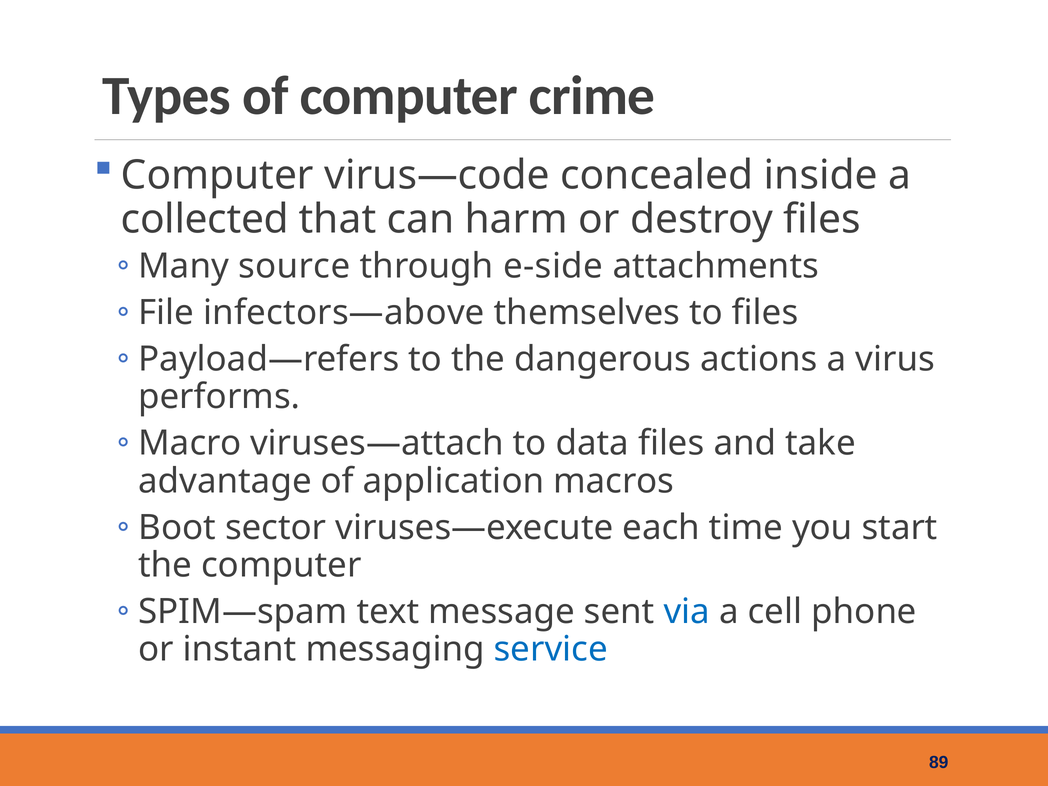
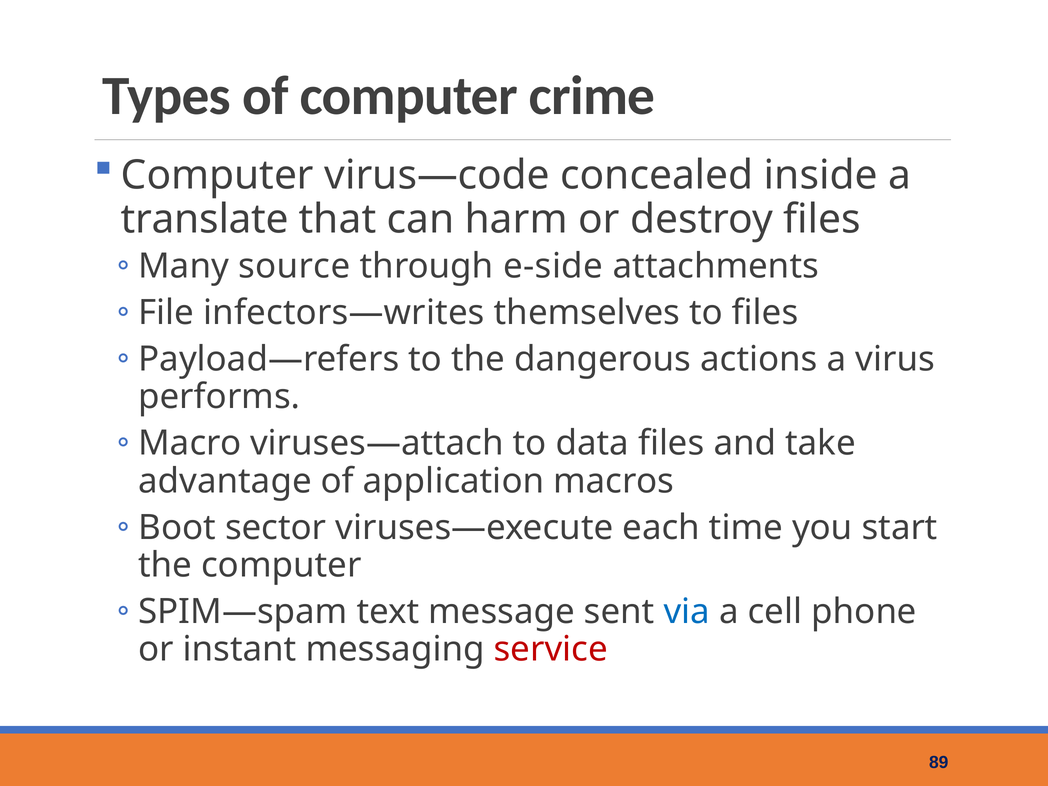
collected: collected -> translate
infectors—above: infectors—above -> infectors—writes
service colour: blue -> red
